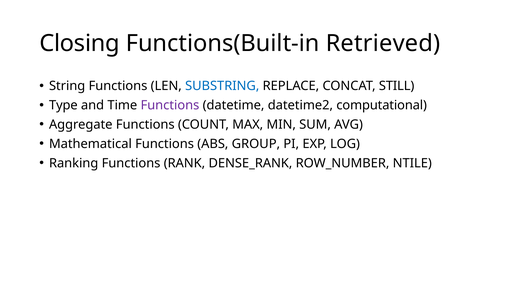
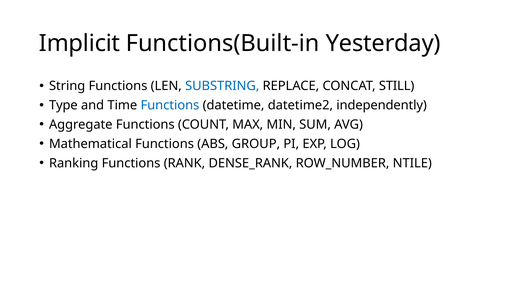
Closing: Closing -> Implicit
Retrieved: Retrieved -> Yesterday
Functions at (170, 105) colour: purple -> blue
computational: computational -> independently
